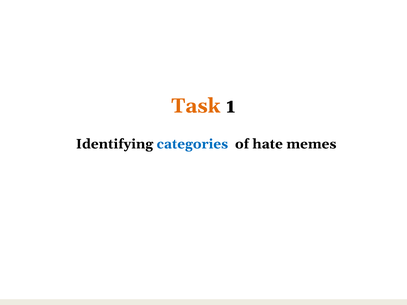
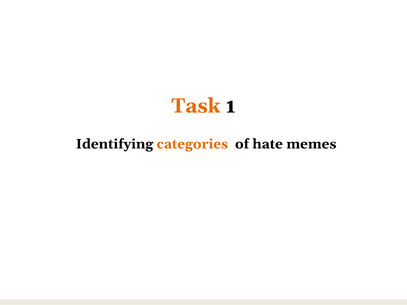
categories colour: blue -> orange
